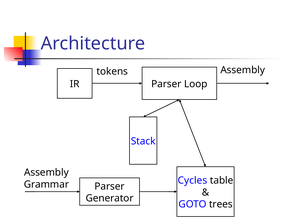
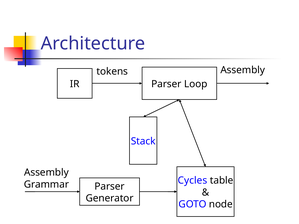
trees: trees -> node
